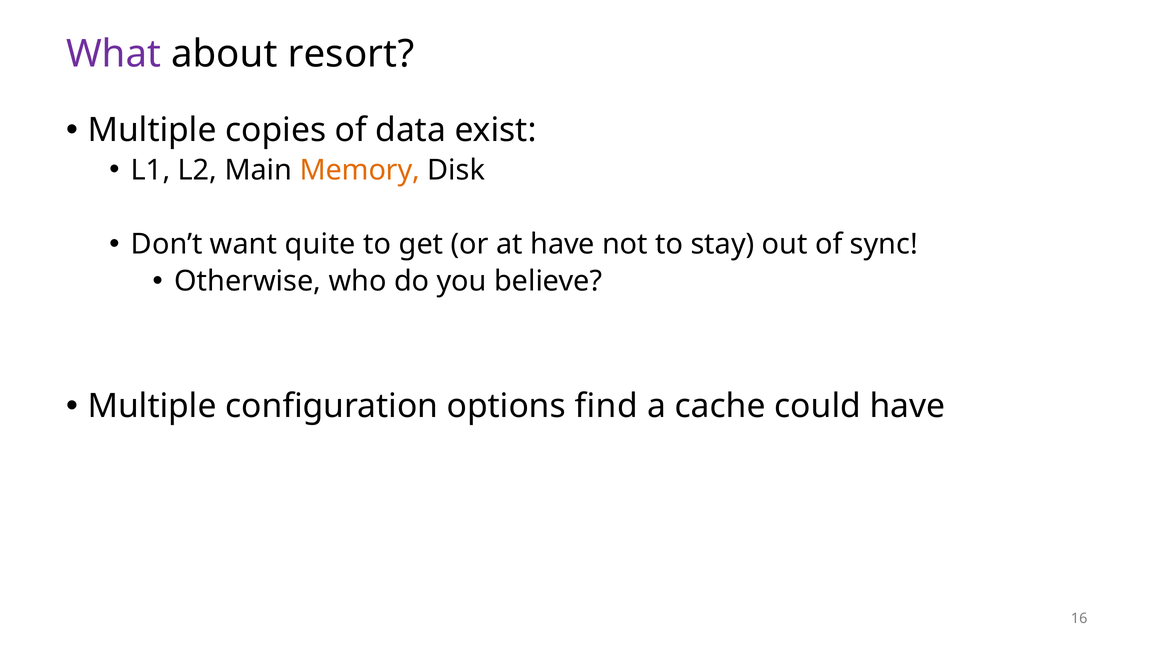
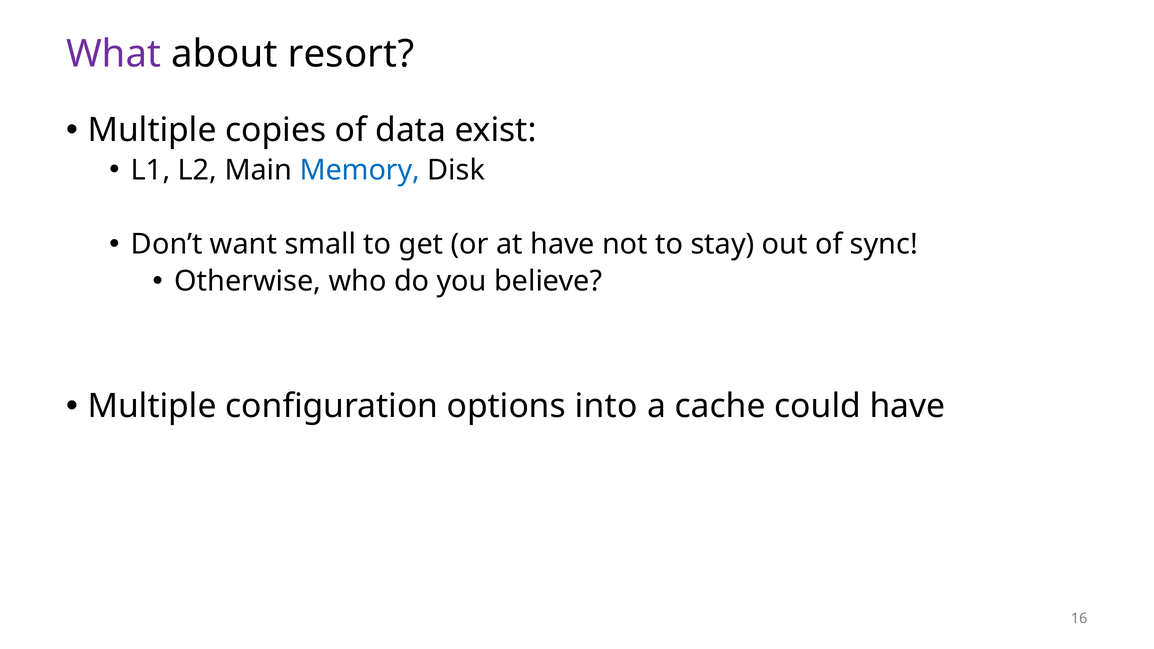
Memory colour: orange -> blue
quite: quite -> small
find: find -> into
